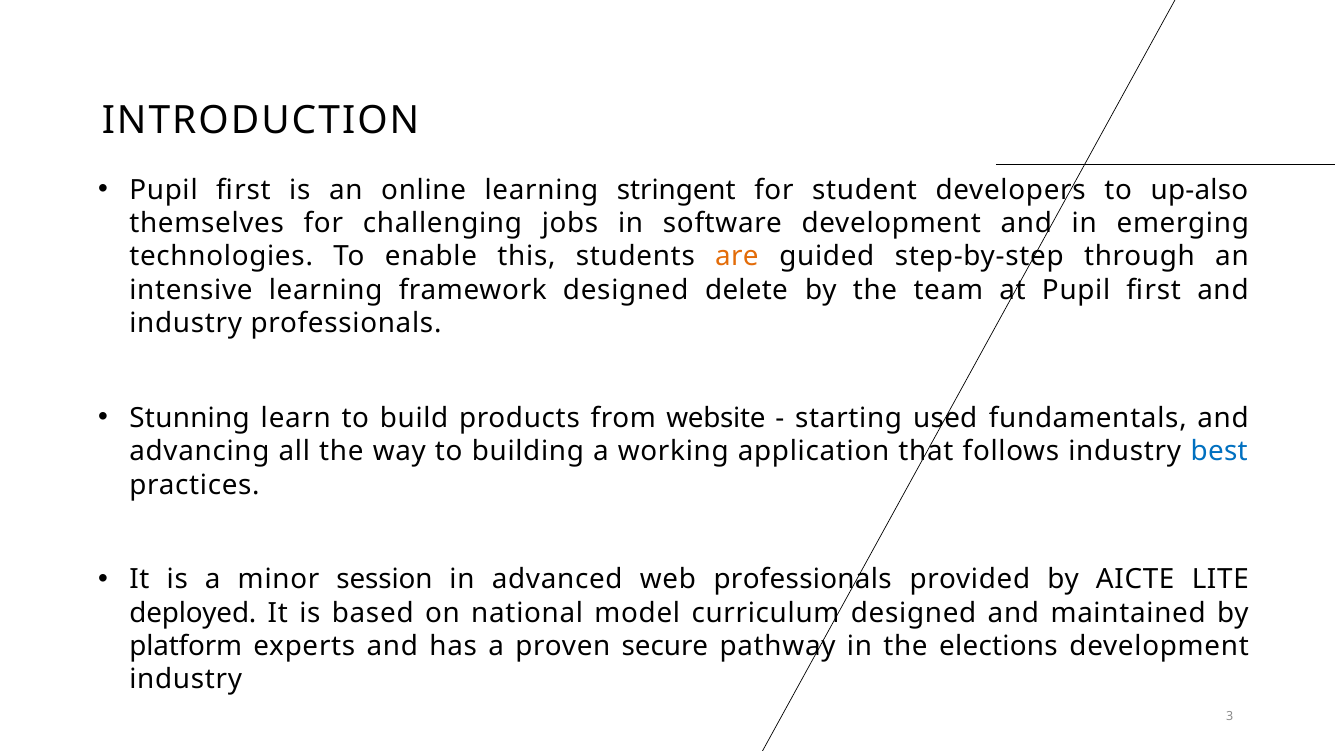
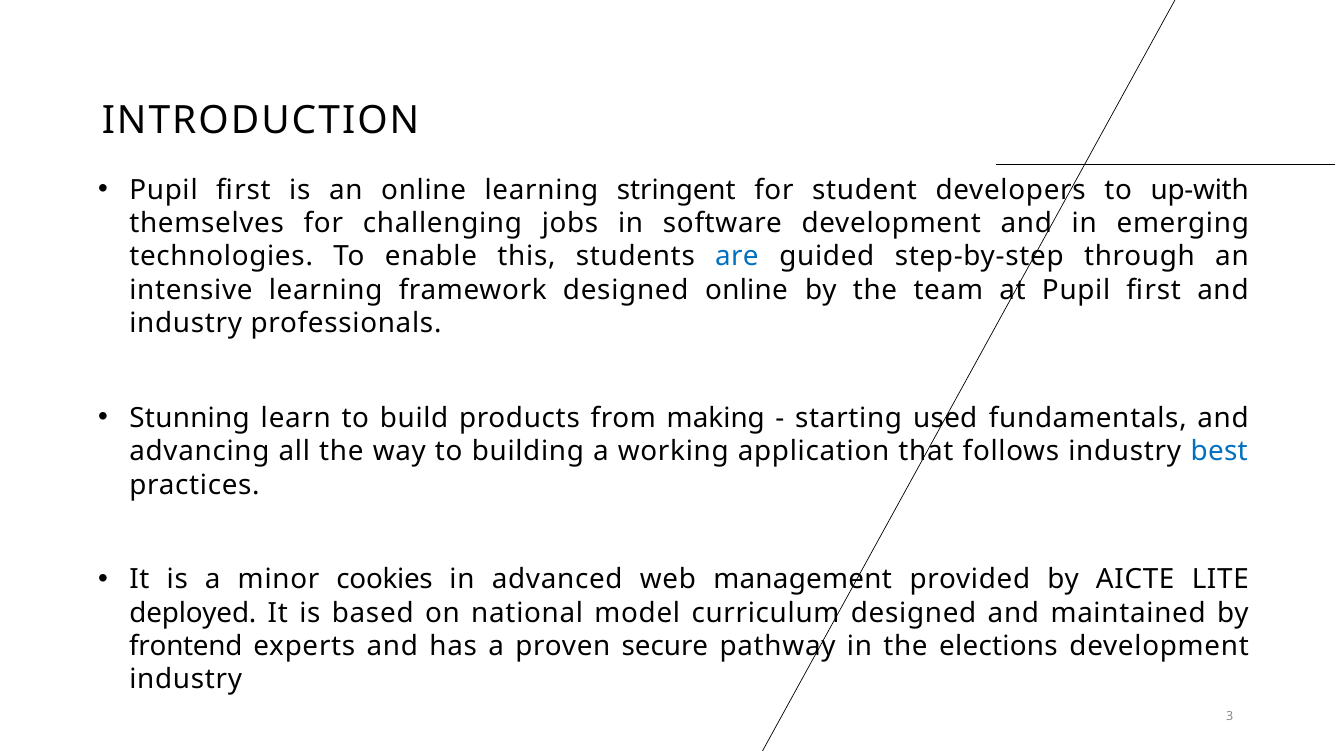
up-also: up-also -> up-with
are colour: orange -> blue
designed delete: delete -> online
website: website -> making
session: session -> cookies
web professionals: professionals -> management
platform: platform -> frontend
